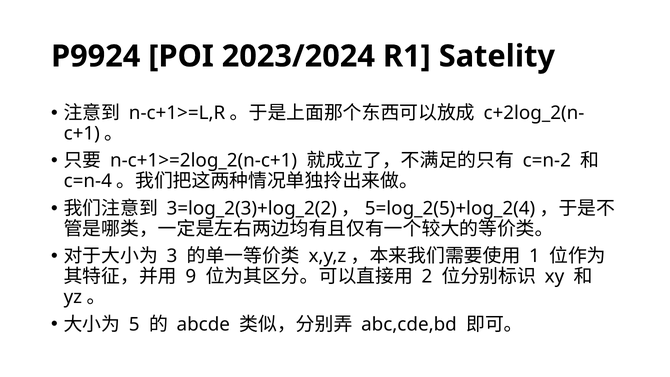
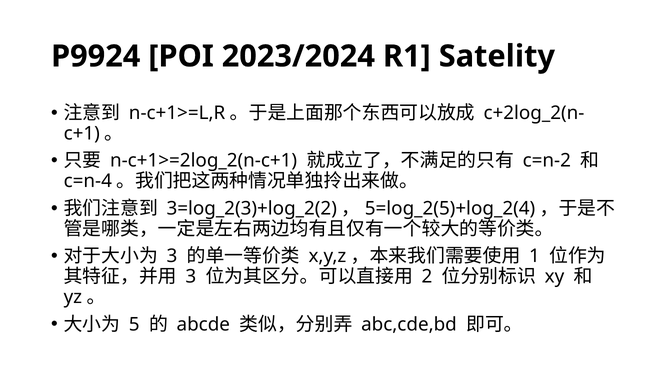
9 at (191, 277): 9 -> 3
